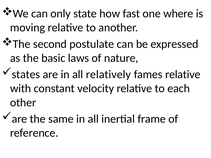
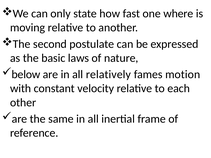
states: states -> below
fames relative: relative -> motion
